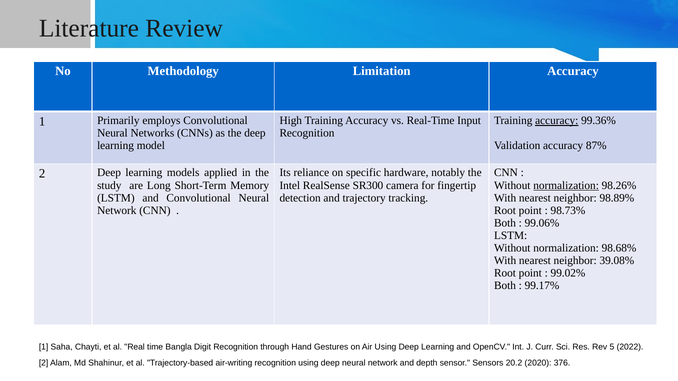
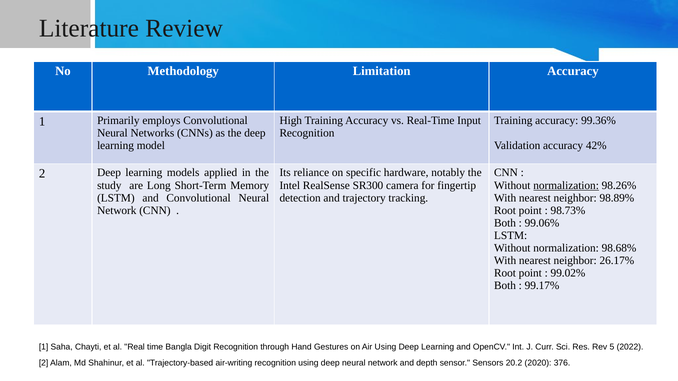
accuracy at (557, 121) underline: present -> none
87%: 87% -> 42%
39.08%: 39.08% -> 26.17%
